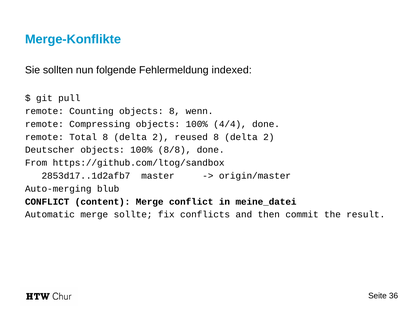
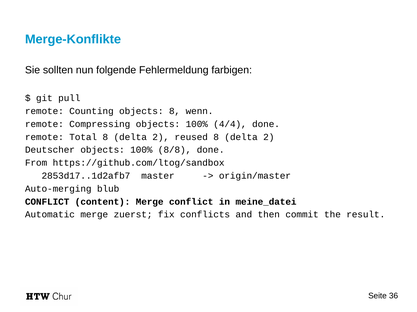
indexed: indexed -> farbigen
sollte: sollte -> zuerst
